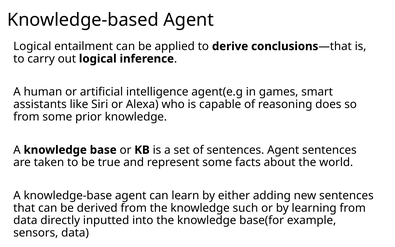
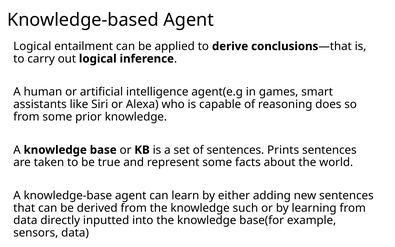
sentences Agent: Agent -> Prints
